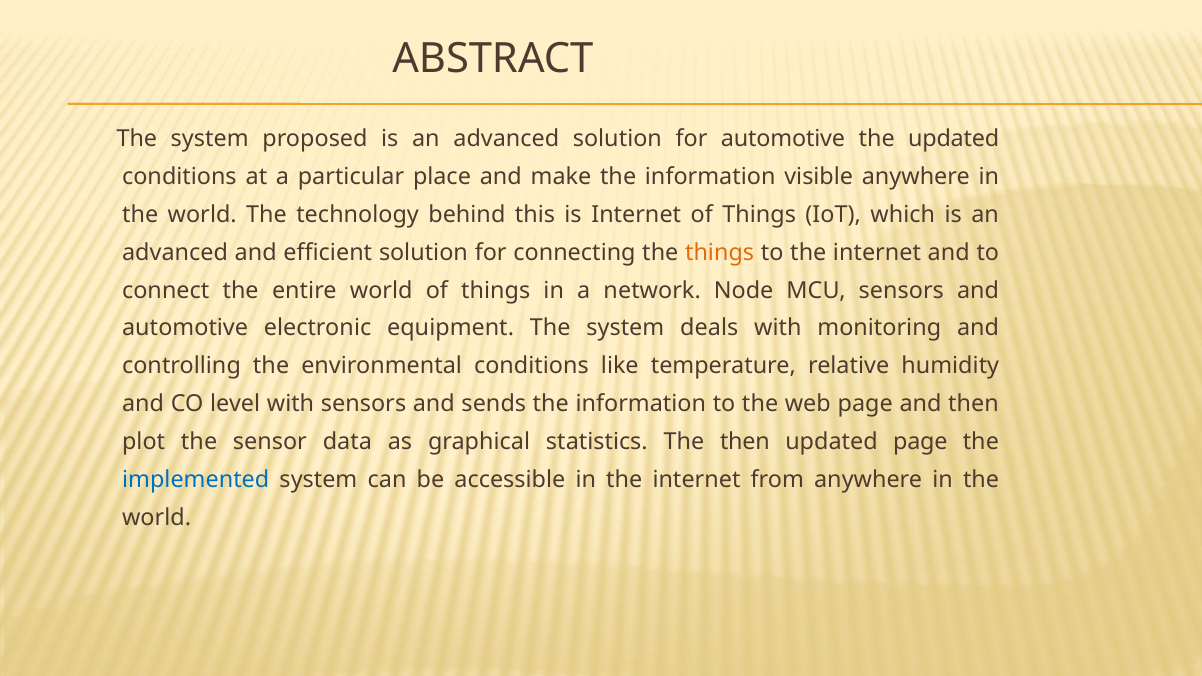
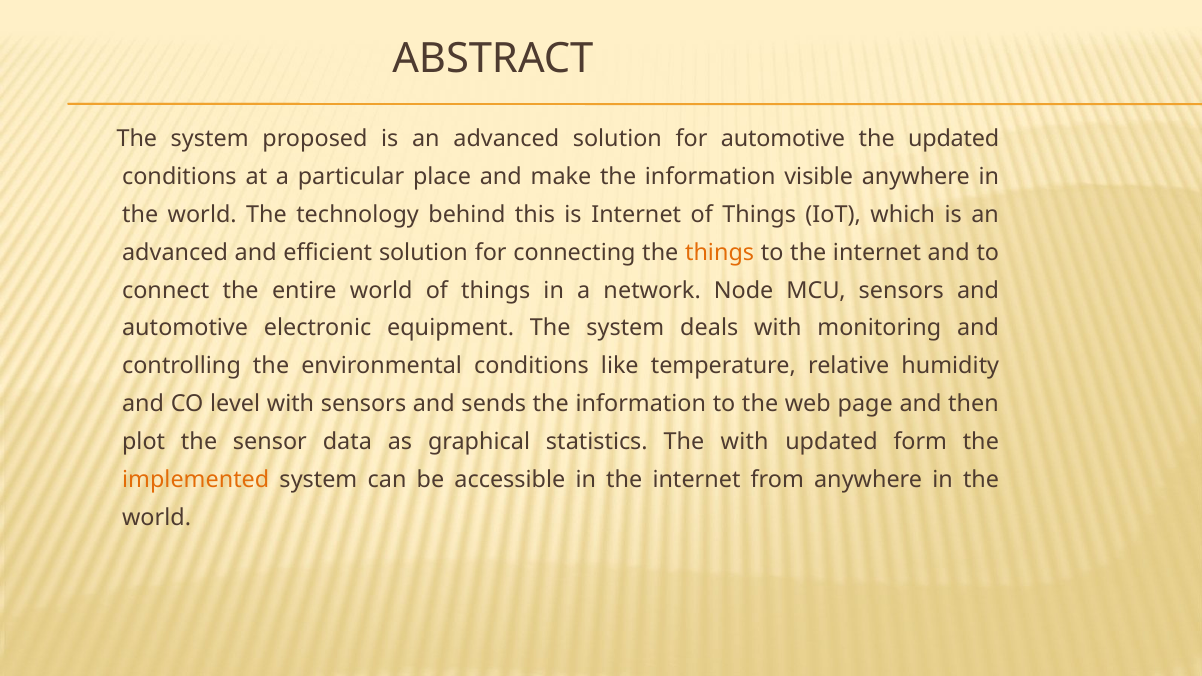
The then: then -> with
updated page: page -> form
implemented colour: blue -> orange
